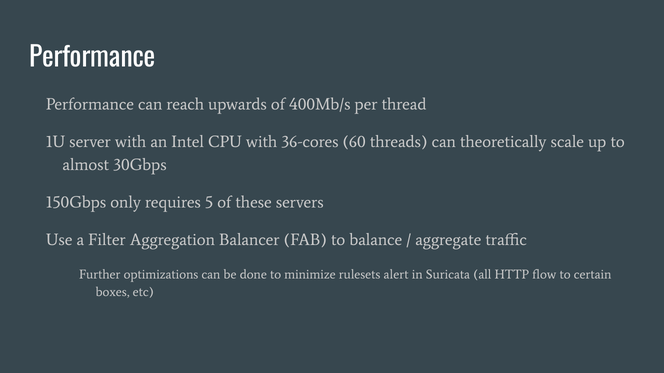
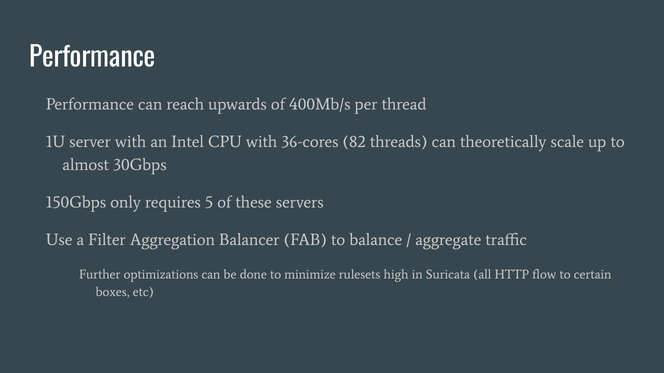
60: 60 -> 82
alert: alert -> high
